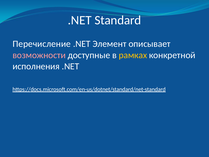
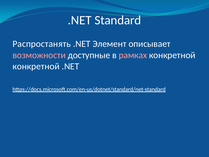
Перечисление: Перечисление -> Распростанять
рамках colour: yellow -> pink
исполнения at (36, 66): исполнения -> конкретной
